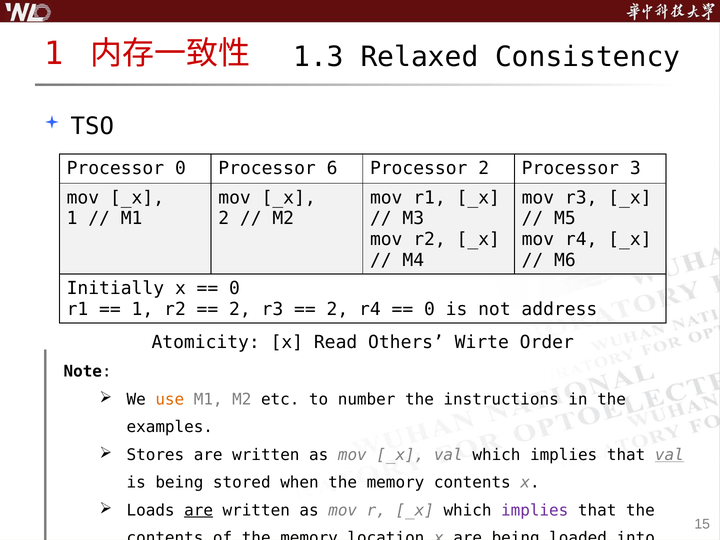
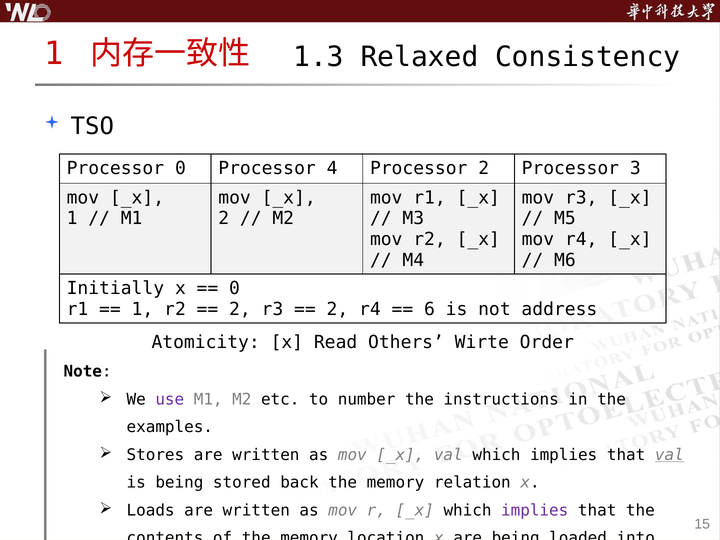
6: 6 -> 4
0 at (429, 309): 0 -> 6
use colour: orange -> purple
when: when -> back
memory contents: contents -> relation
are at (199, 510) underline: present -> none
